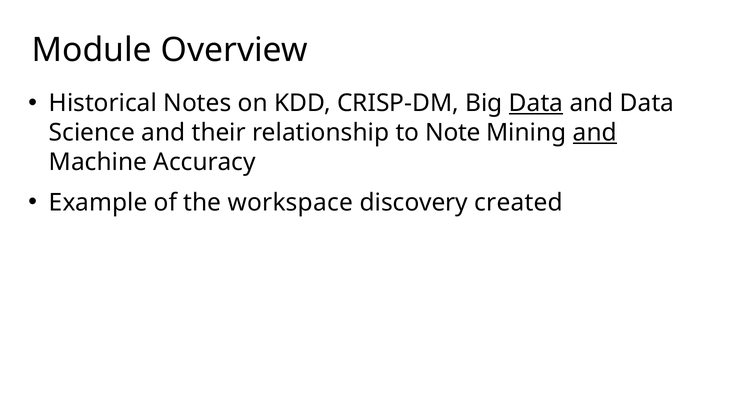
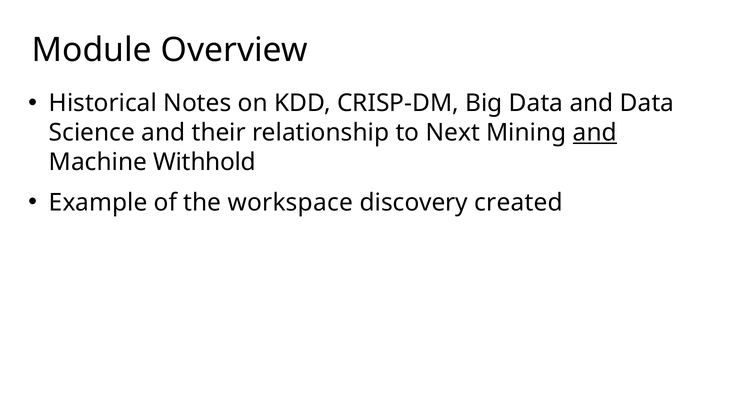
Data at (536, 103) underline: present -> none
Note: Note -> Next
Accuracy: Accuracy -> Withhold
